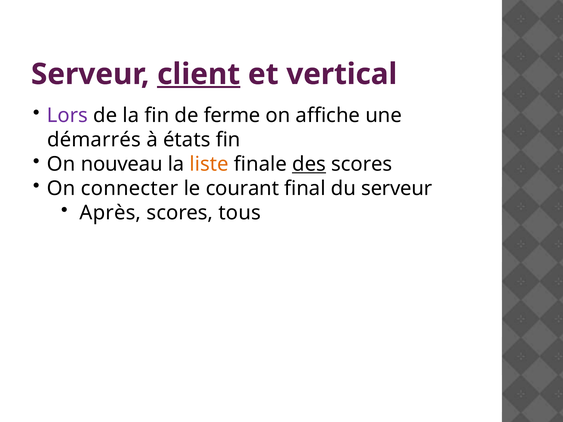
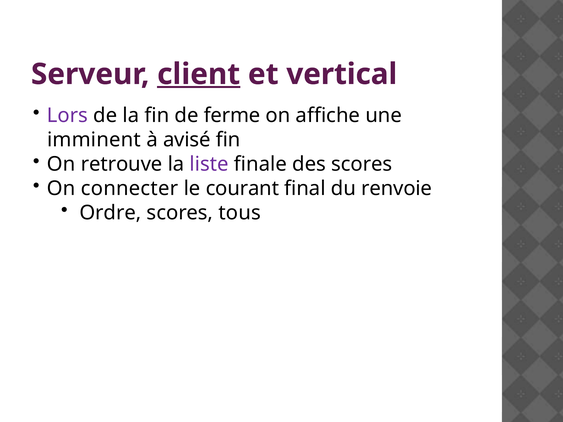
démarrés: démarrés -> imminent
états: états -> avisé
nouveau: nouveau -> retrouve
liste colour: orange -> purple
des underline: present -> none
du serveur: serveur -> renvoie
Après: Après -> Ordre
